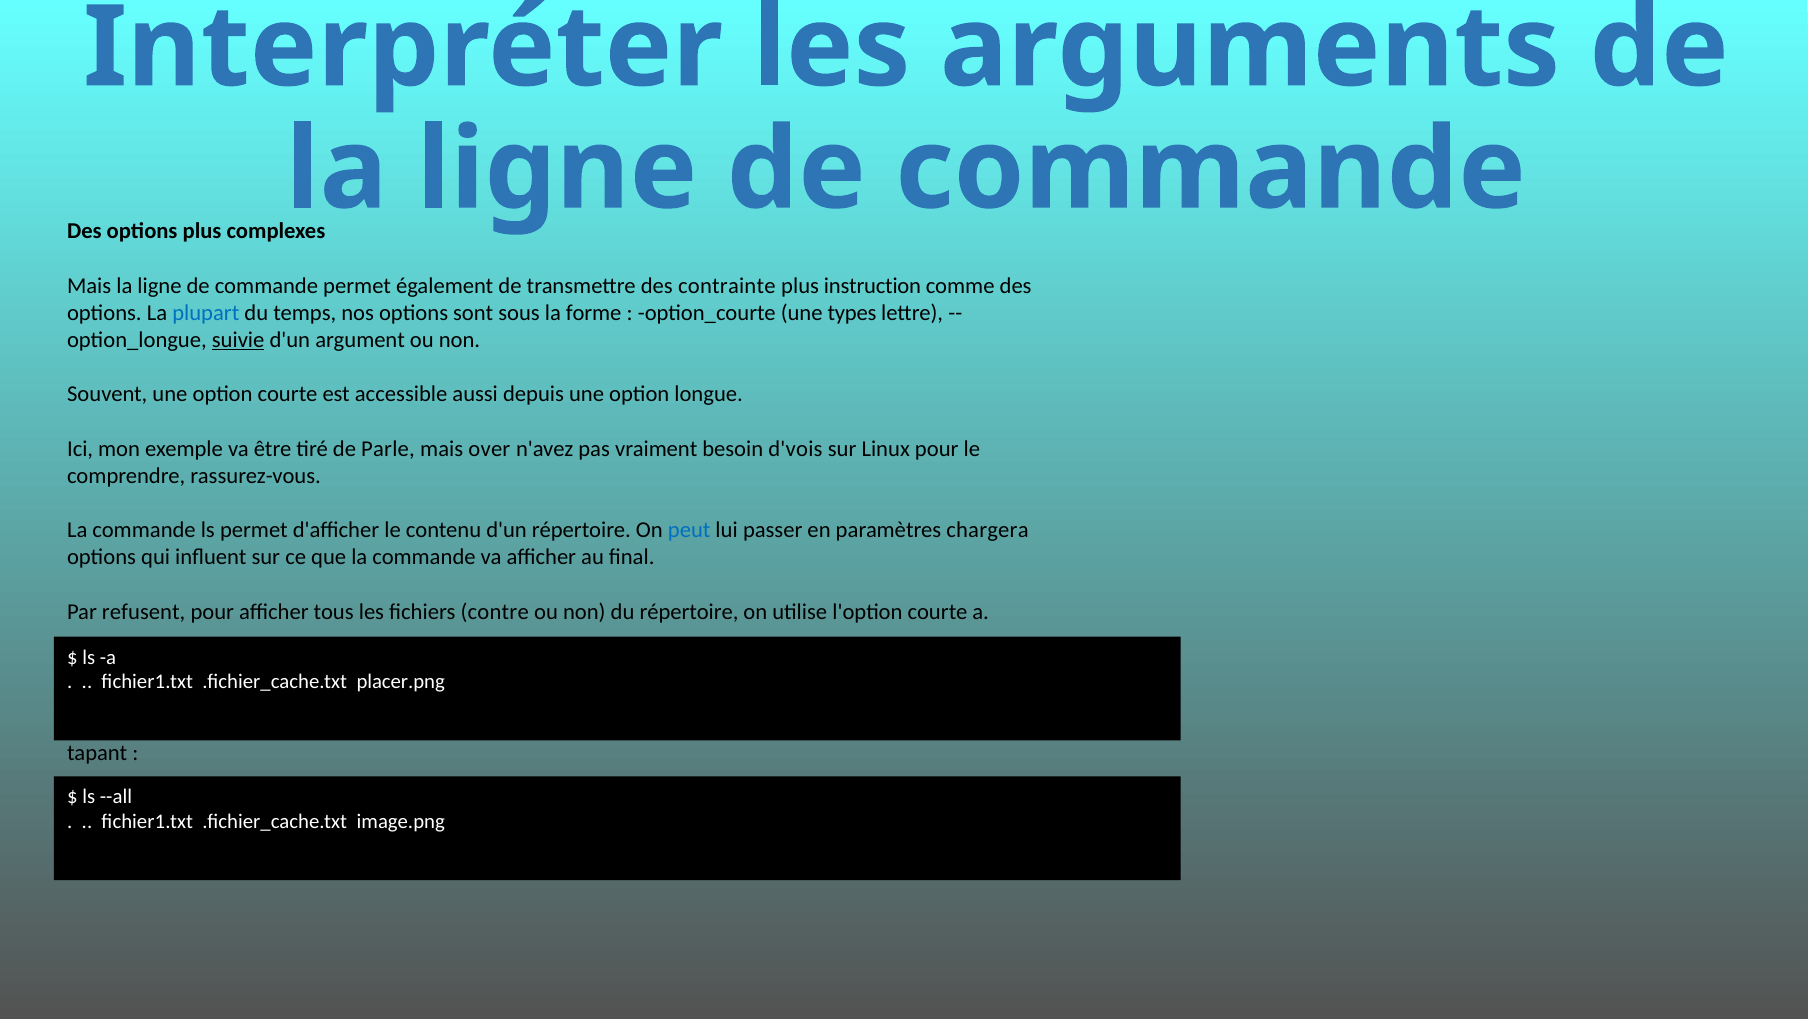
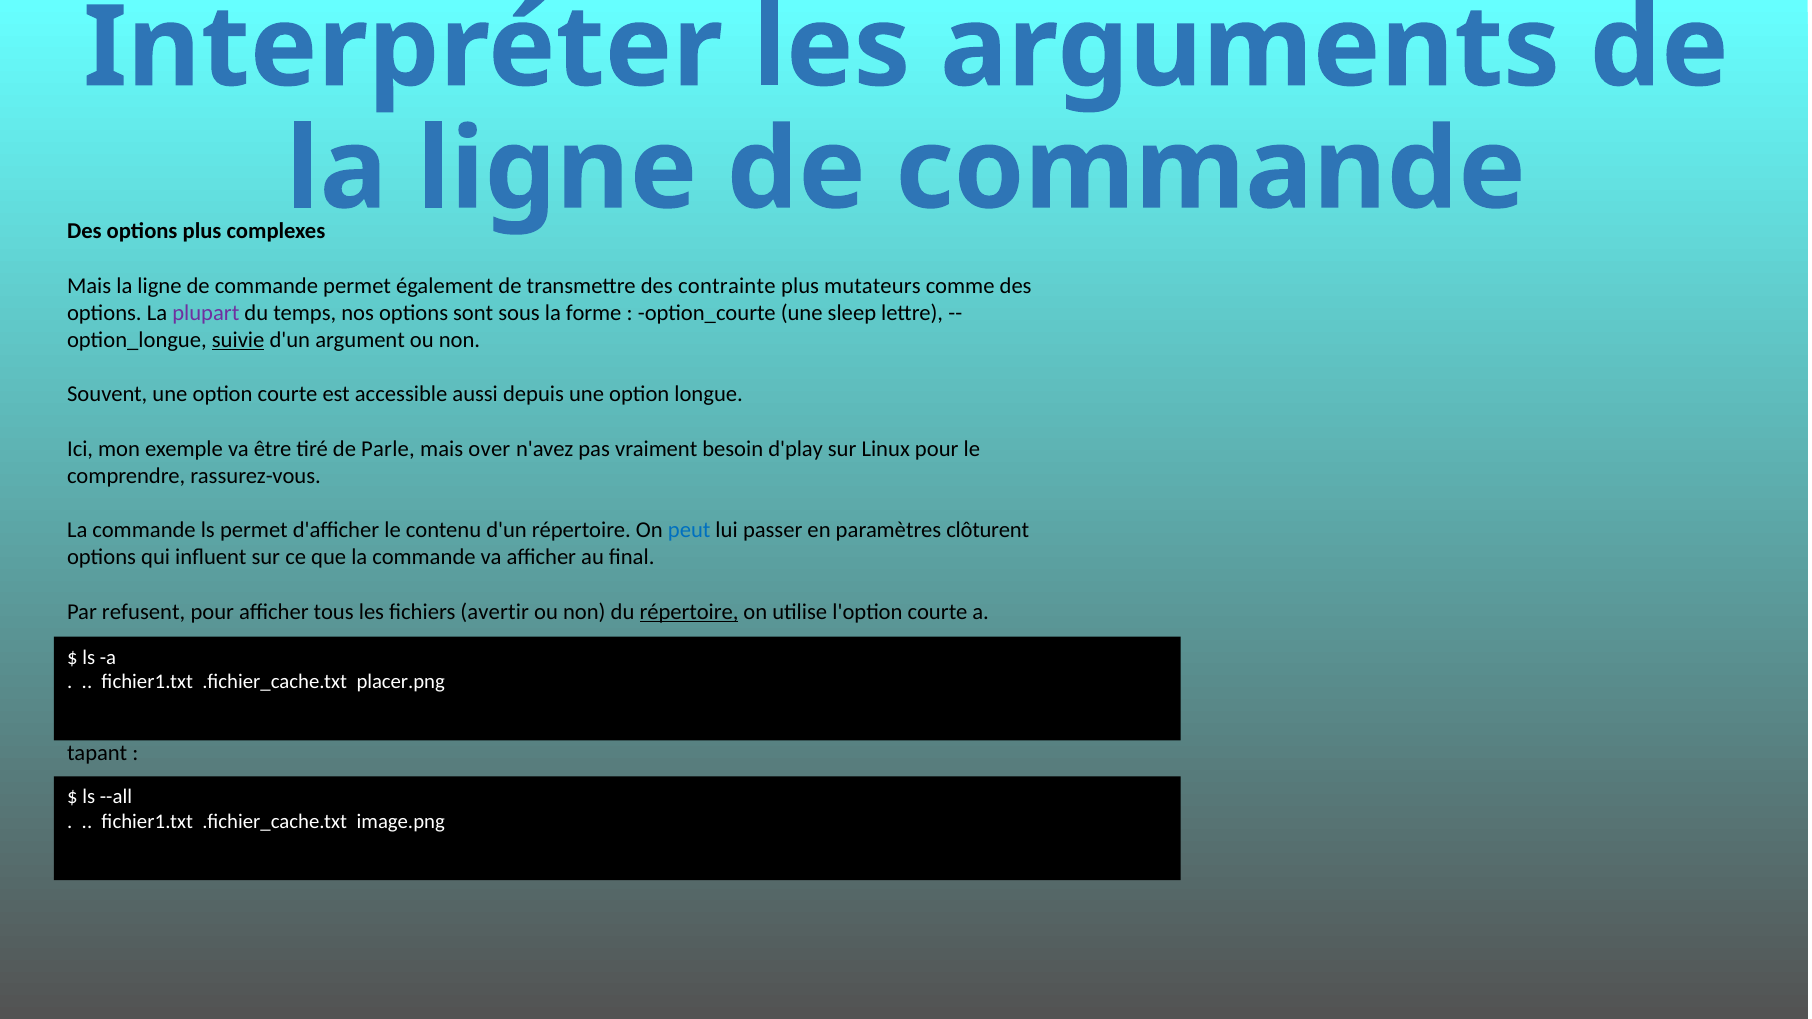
instruction: instruction -> mutateurs
plupart colour: blue -> purple
types: types -> sleep
d'vois: d'vois -> d'play
chargera: chargera -> clôturent
contre: contre -> avertir
répertoire at (689, 612) underline: none -> present
